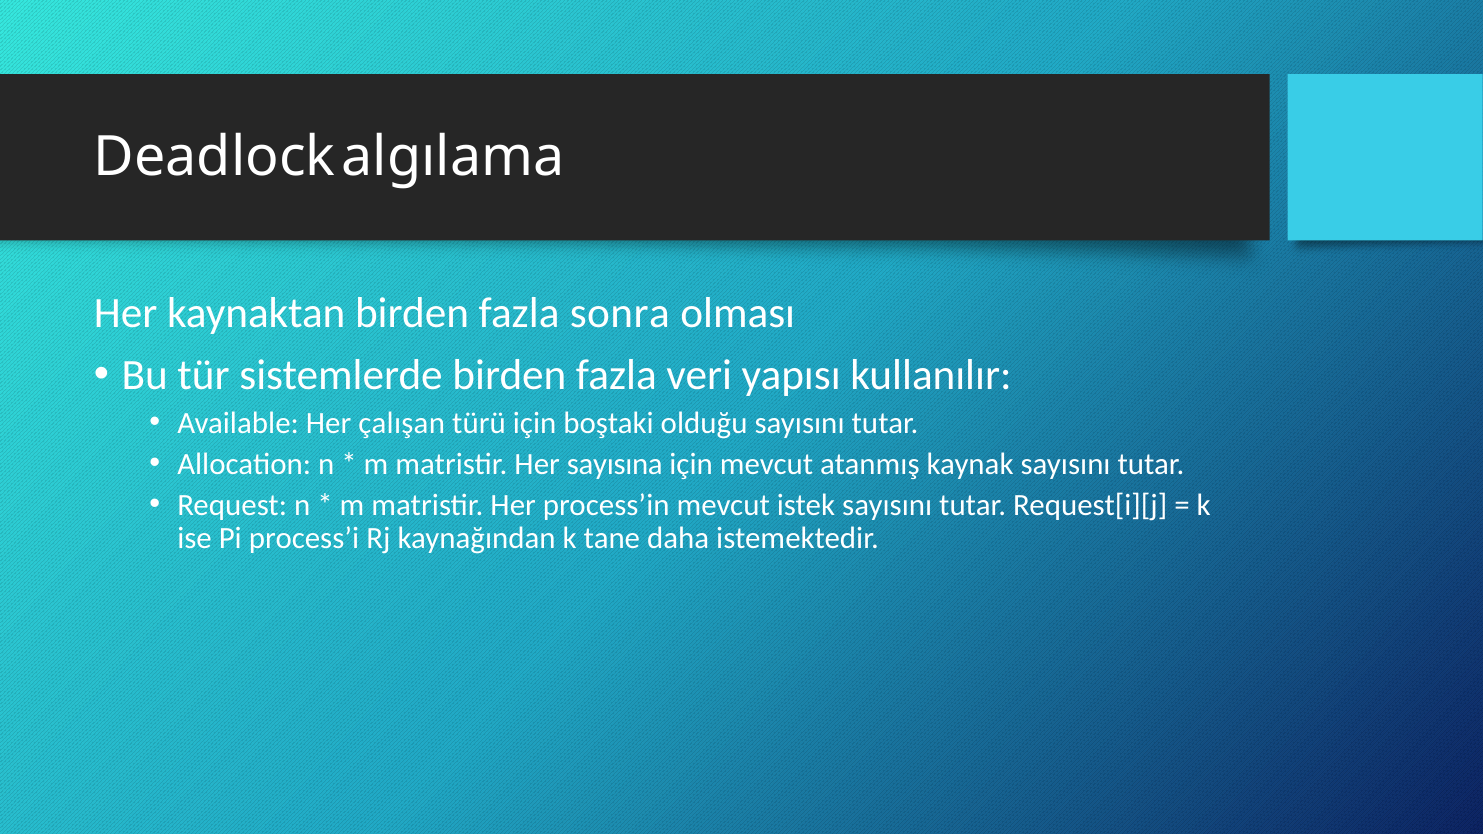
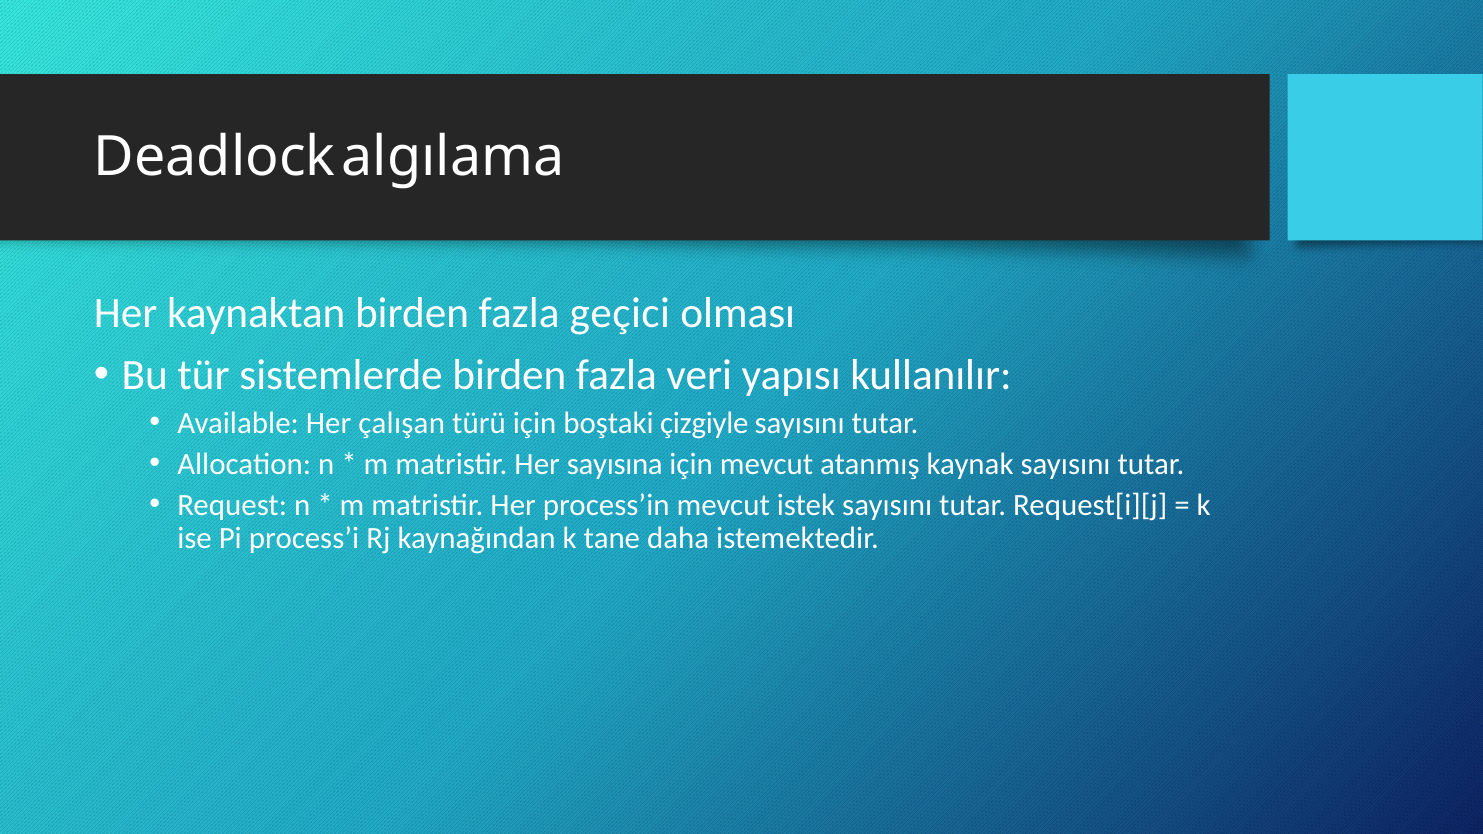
sonra: sonra -> geçici
olduğu: olduğu -> çizgiyle
